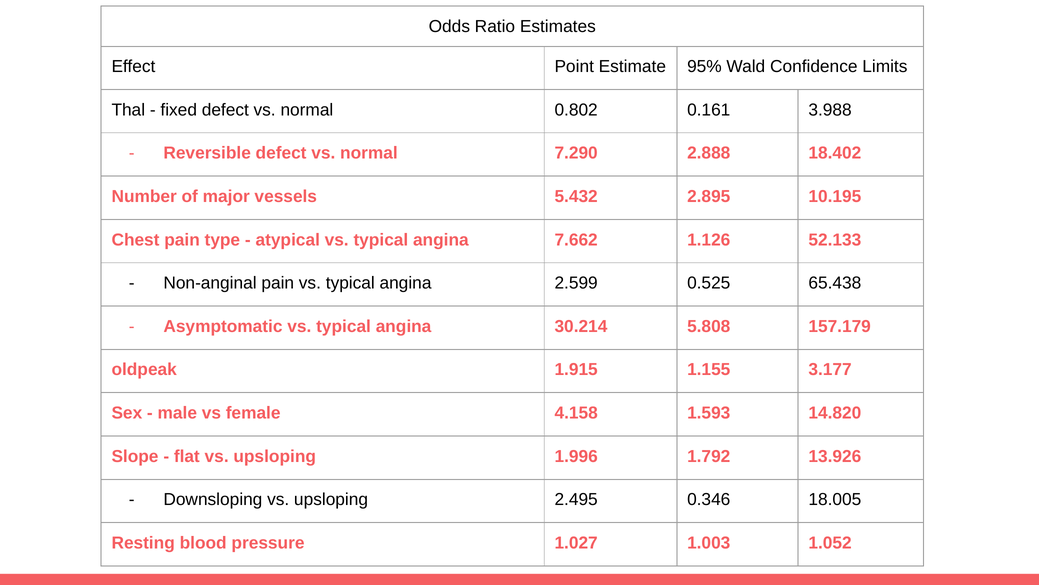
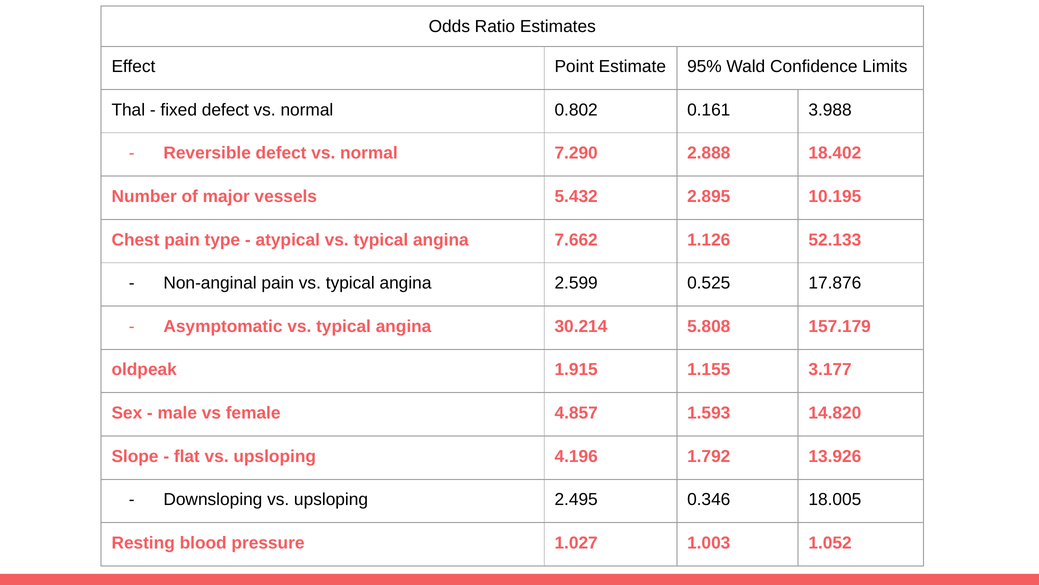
65.438: 65.438 -> 17.876
4.158: 4.158 -> 4.857
1.996: 1.996 -> 4.196
